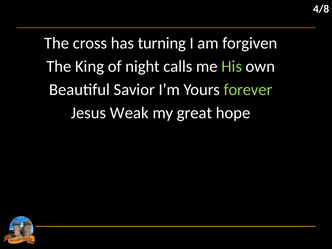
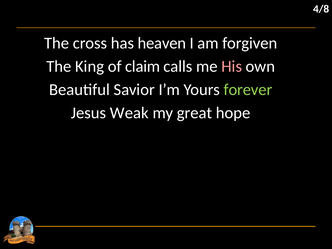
turning: turning -> heaven
night: night -> claim
His colour: light green -> pink
